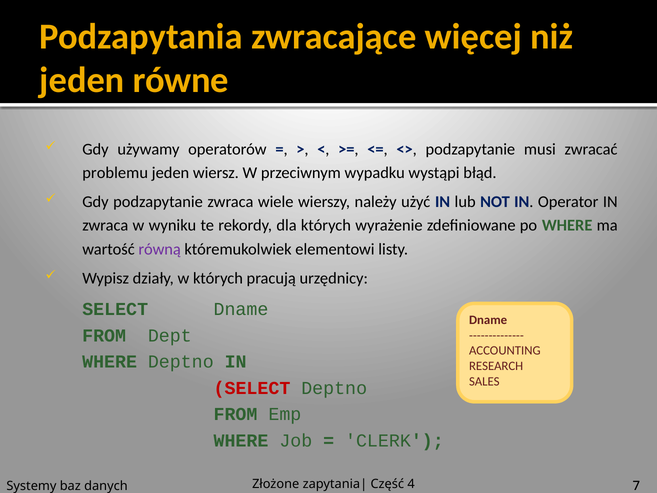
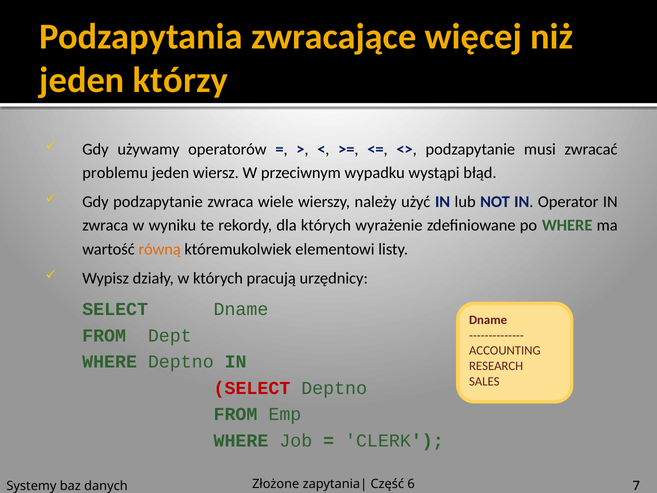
równe: równe -> którzy
równą colour: purple -> orange
4: 4 -> 6
